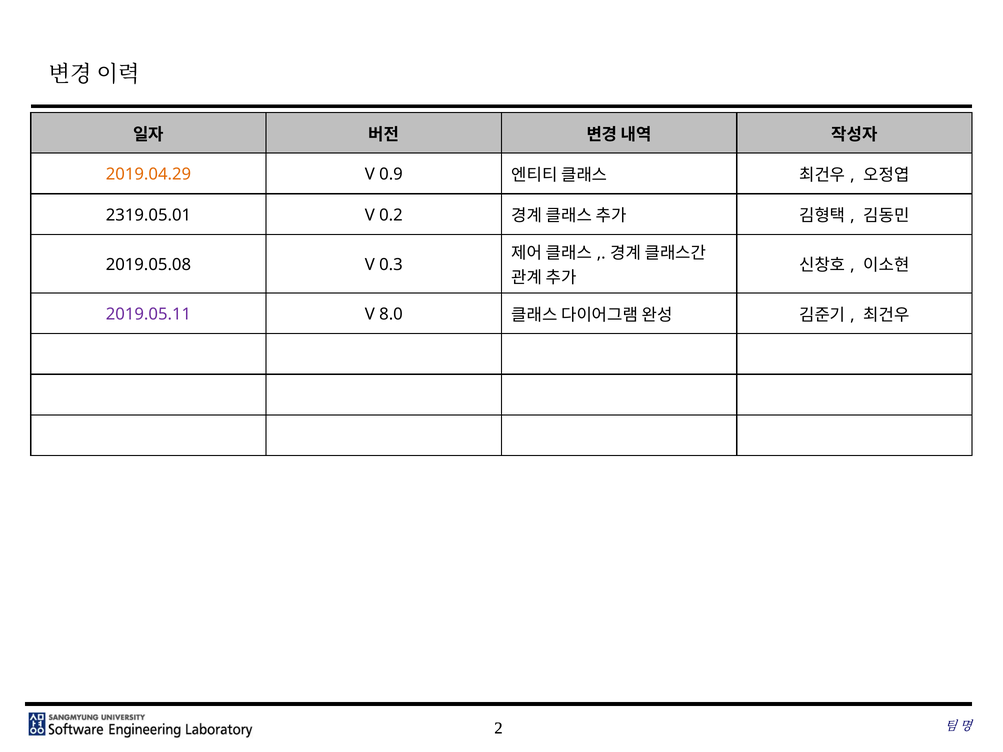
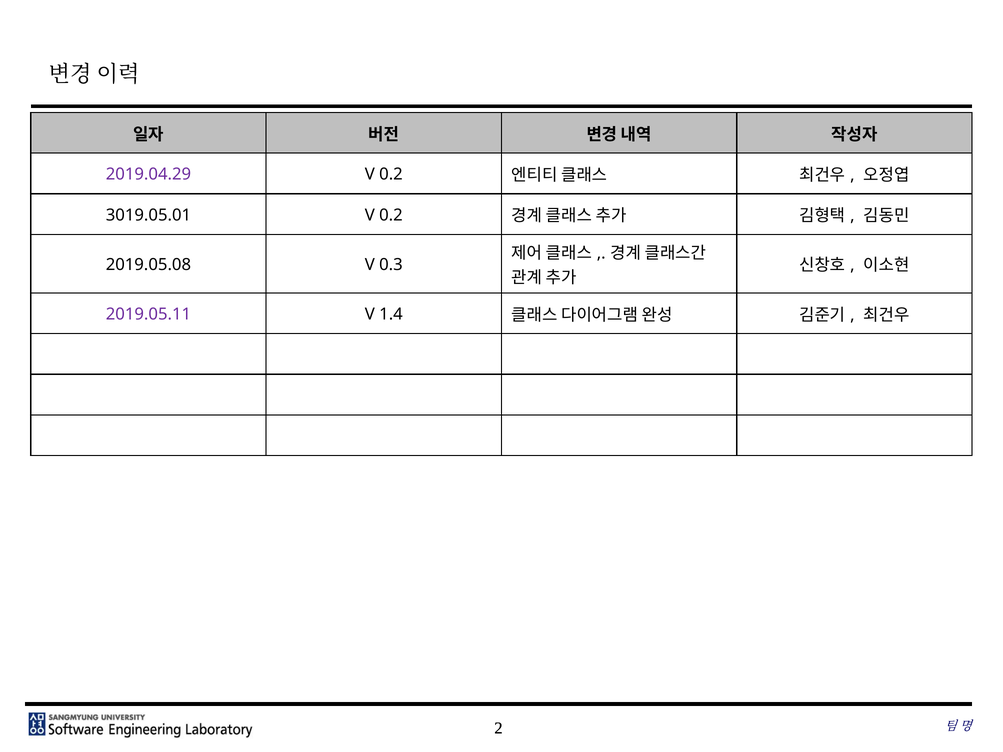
2019.04.29 colour: orange -> purple
0.9 at (391, 175): 0.9 -> 0.2
2319.05.01: 2319.05.01 -> 3019.05.01
8.0: 8.0 -> 1.4
